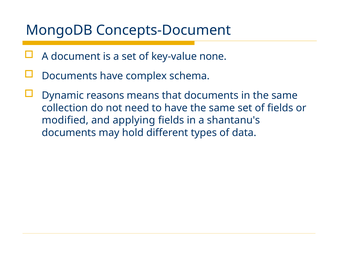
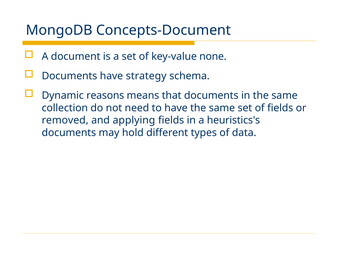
complex: complex -> strategy
modified: modified -> removed
shantanu's: shantanu's -> heuristics's
